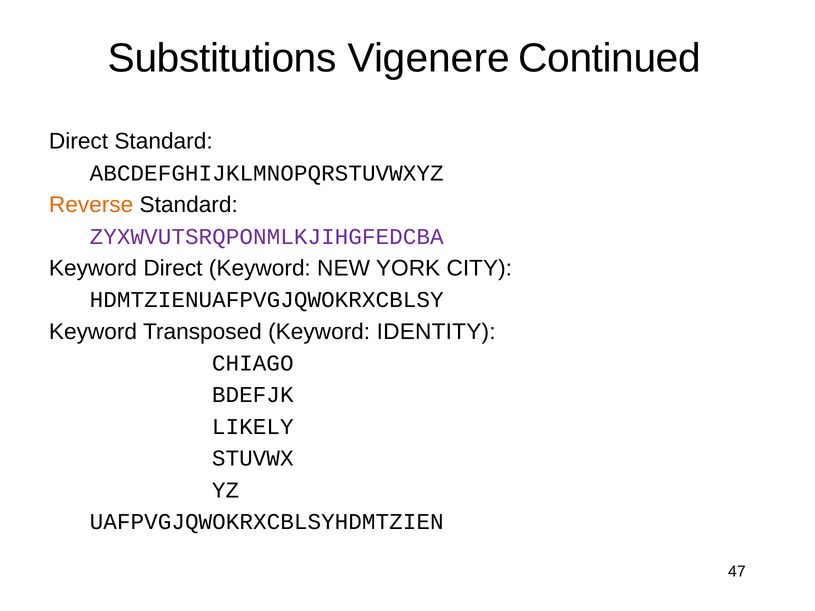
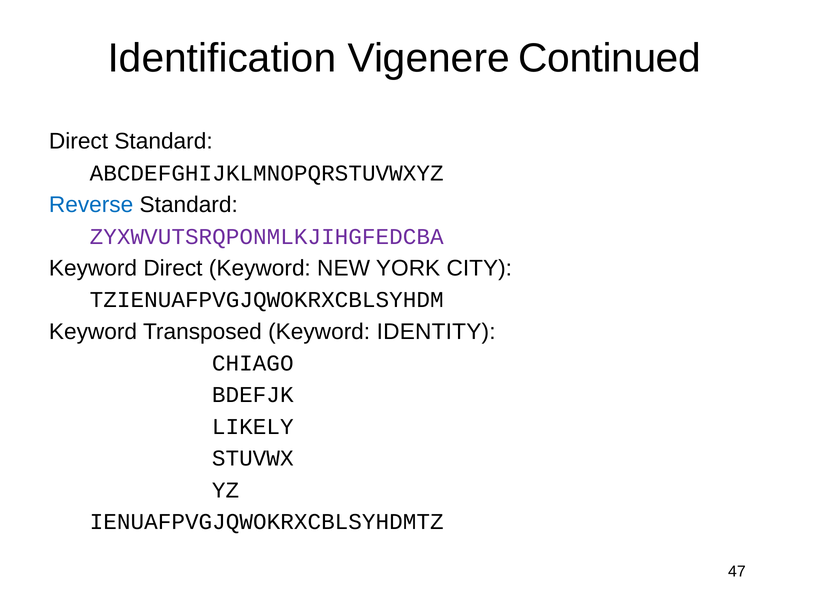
Substitutions: Substitutions -> Identification
Reverse colour: orange -> blue
HDMTZIENUAFPVGJQWOKRXCBLSY: HDMTZIENUAFPVGJQWOKRXCBLSY -> TZIENUAFPVGJQWOKRXCBLSYHDM
UAFPVGJQWOKRXCBLSYHDMTZIEN: UAFPVGJQWOKRXCBLSYHDMTZIEN -> IENUAFPVGJQWOKRXCBLSYHDMTZ
